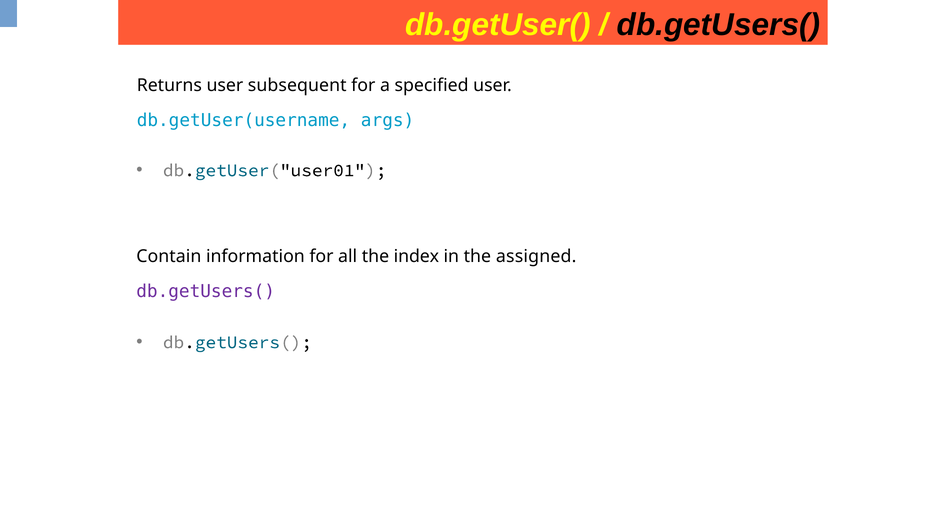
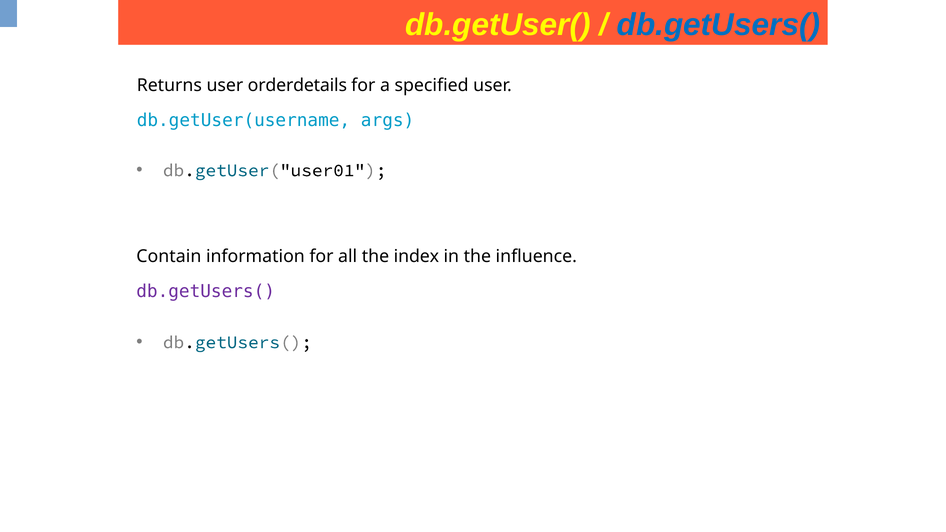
db.getUsers( at (719, 25) colour: black -> blue
subsequent: subsequent -> orderdetails
assigned: assigned -> influence
